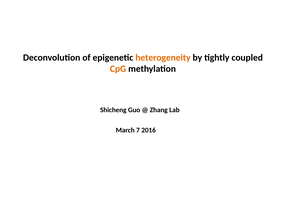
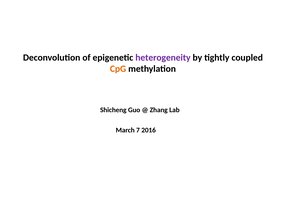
heterogeneity colour: orange -> purple
